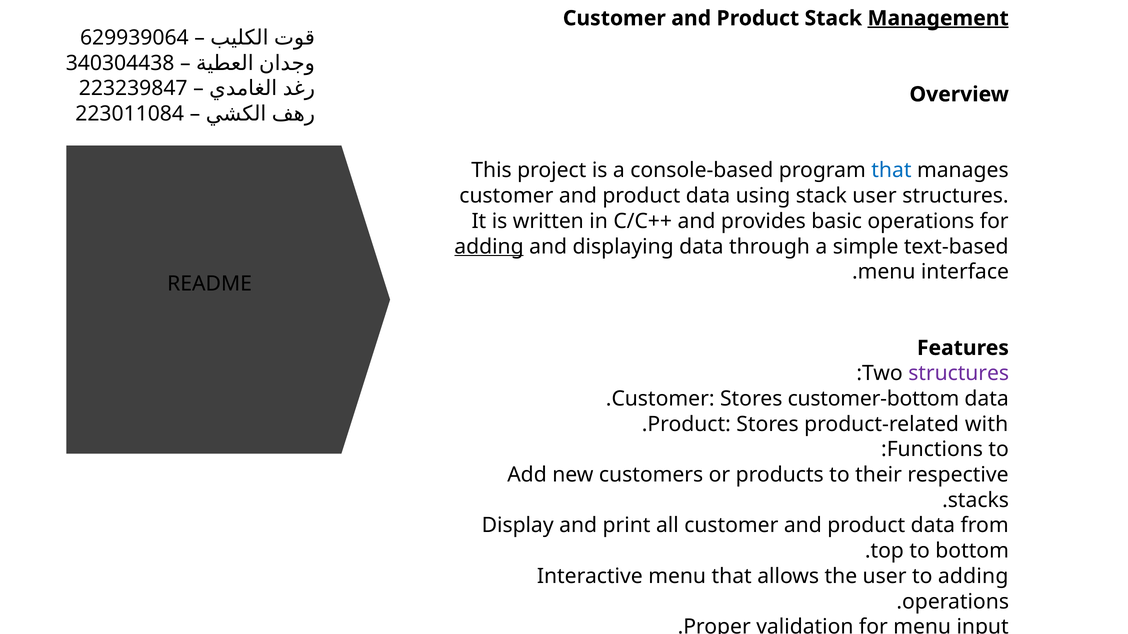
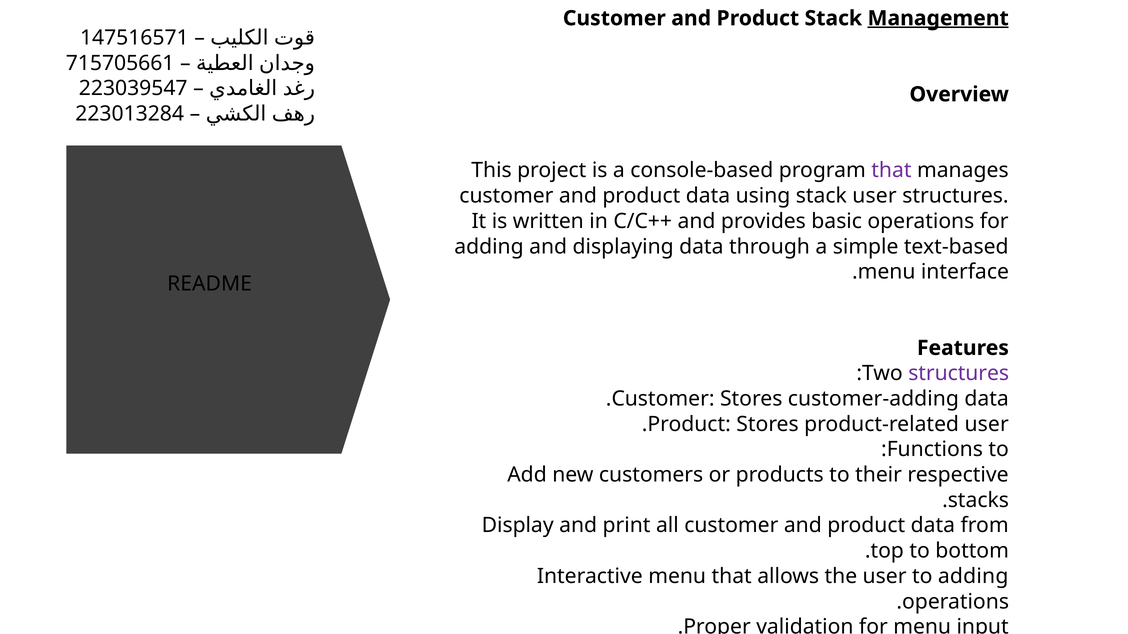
629939064: 629939064 -> 147516571
340304438: 340304438 -> 715705661
223239847: 223239847 -> 223039547
223011084: 223011084 -> 223013284
that at (891, 171) colour: blue -> purple
adding at (489, 247) underline: present -> none
customer-bottom: customer-bottom -> customer-adding
product-related with: with -> user
